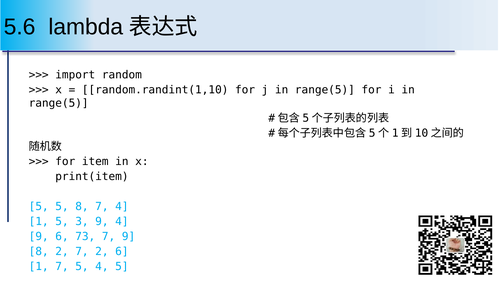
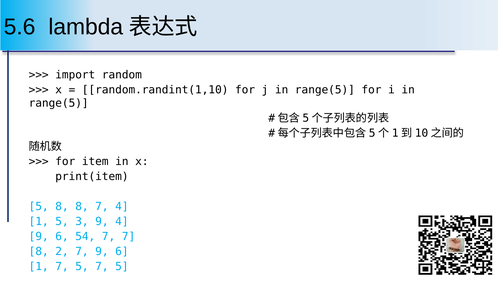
5 5: 5 -> 8
73: 73 -> 54
7 9: 9 -> 7
7 2: 2 -> 9
5 4: 4 -> 7
